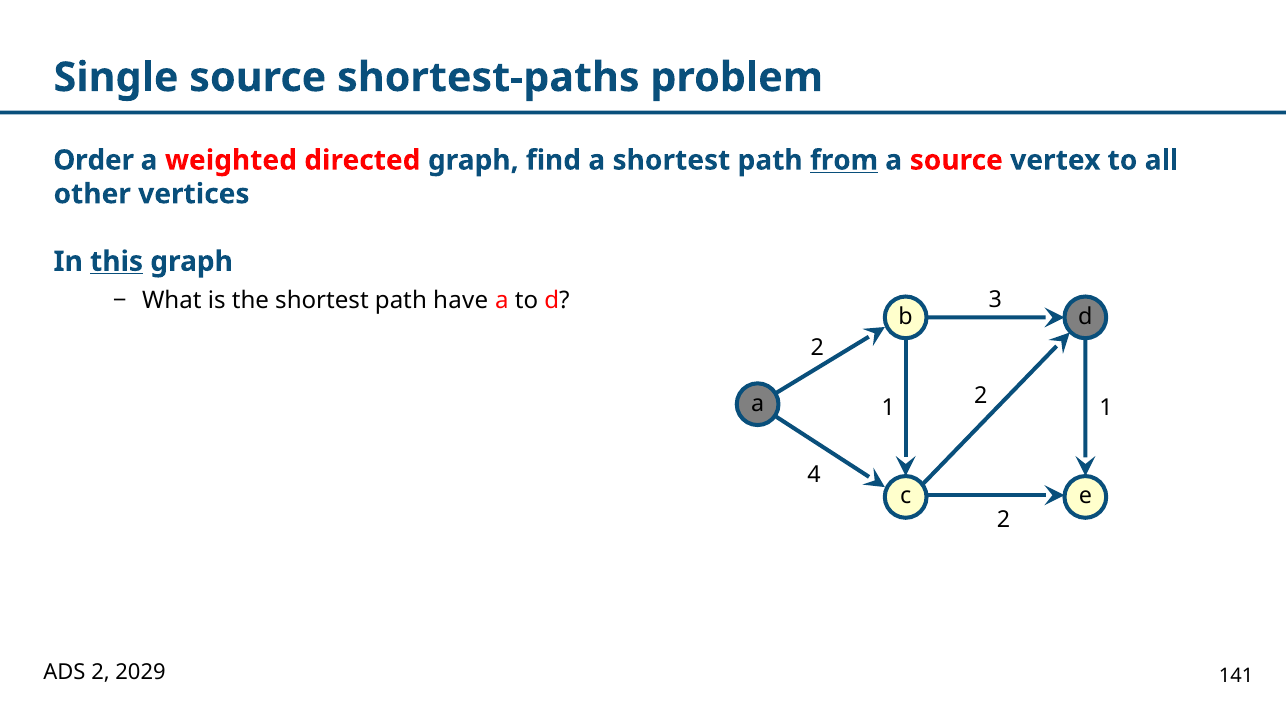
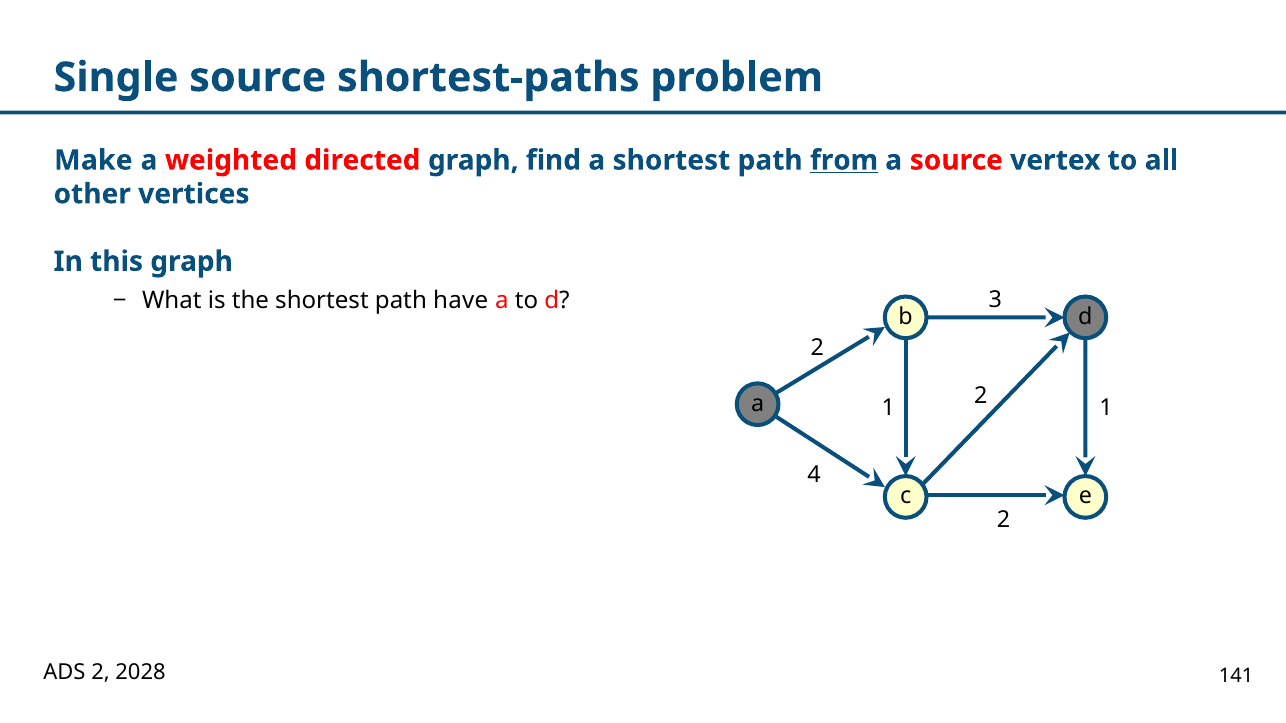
Order: Order -> Make
this underline: present -> none
2029: 2029 -> 2028
